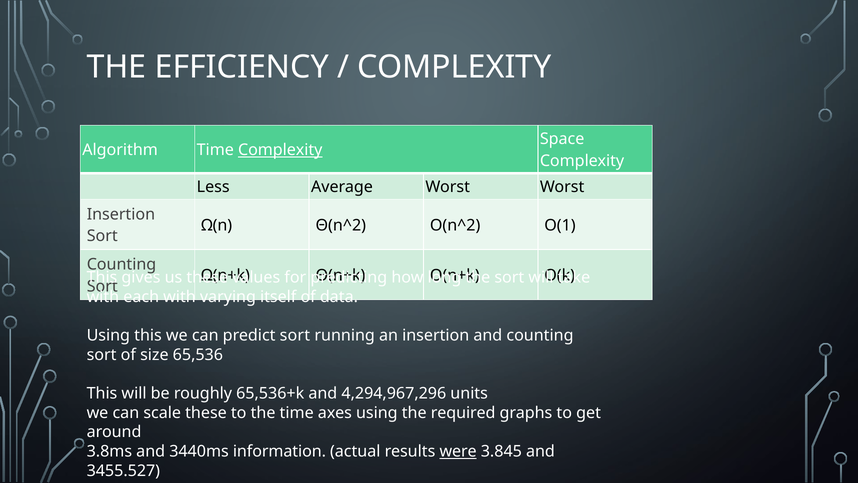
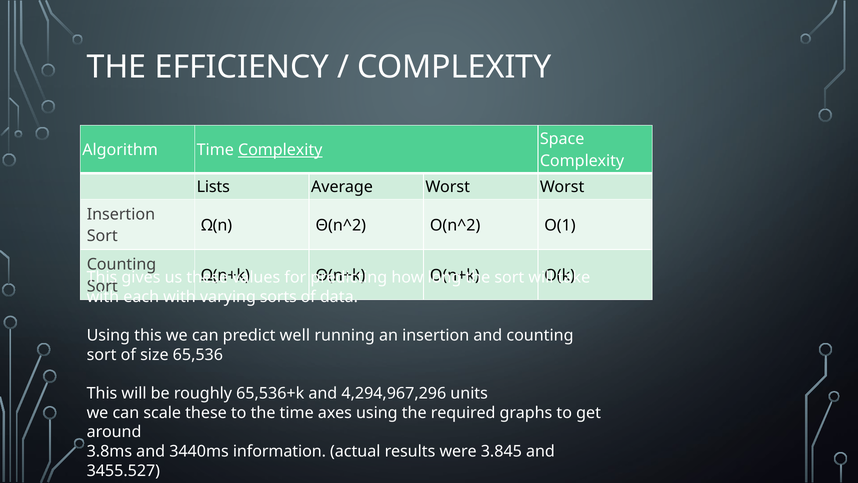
Less: Less -> Lists
itself: itself -> sorts
predict sort: sort -> well
were underline: present -> none
